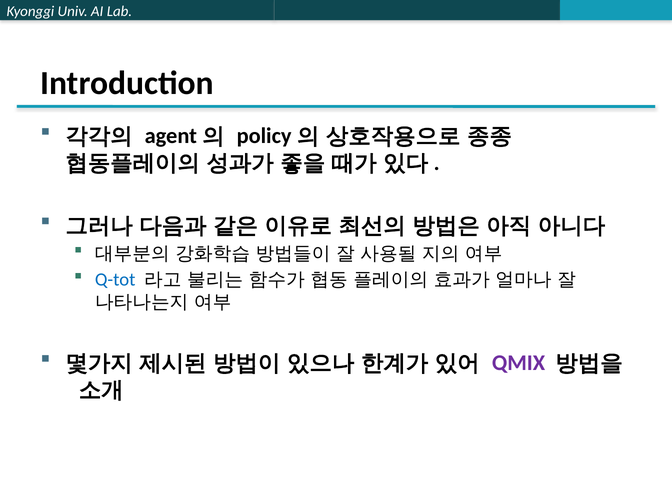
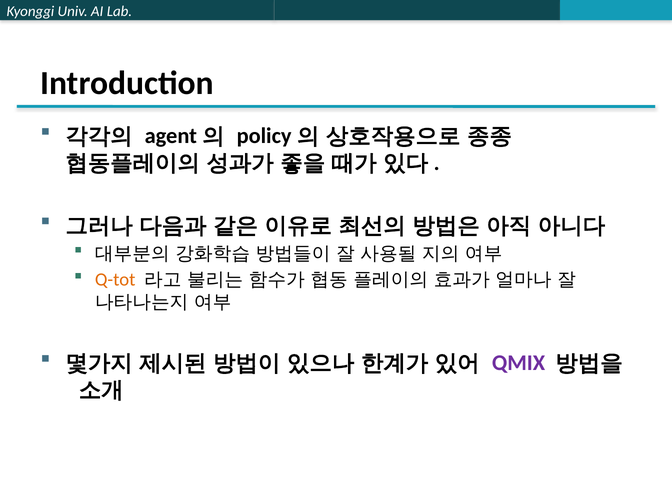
Q-tot colour: blue -> orange
